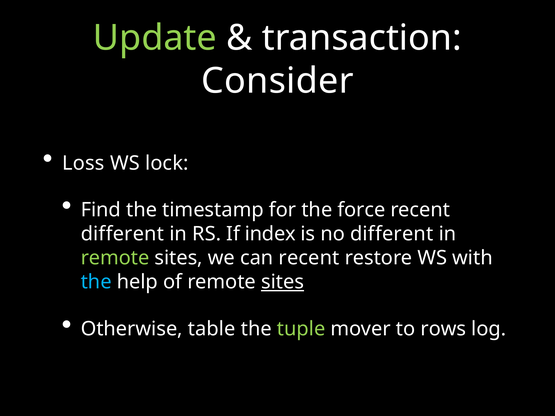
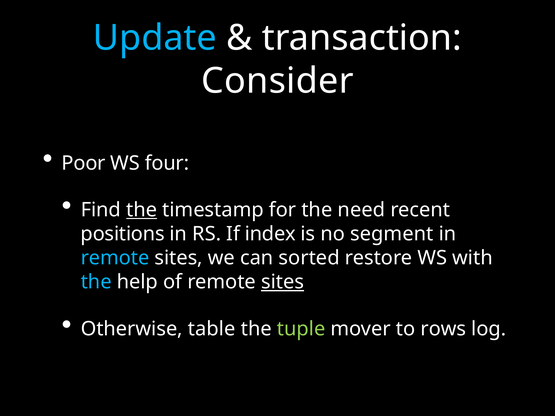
Update colour: light green -> light blue
Loss: Loss -> Poor
lock: lock -> four
the at (142, 210) underline: none -> present
force: force -> need
different at (122, 234): different -> positions
no different: different -> segment
remote at (115, 258) colour: light green -> light blue
can recent: recent -> sorted
